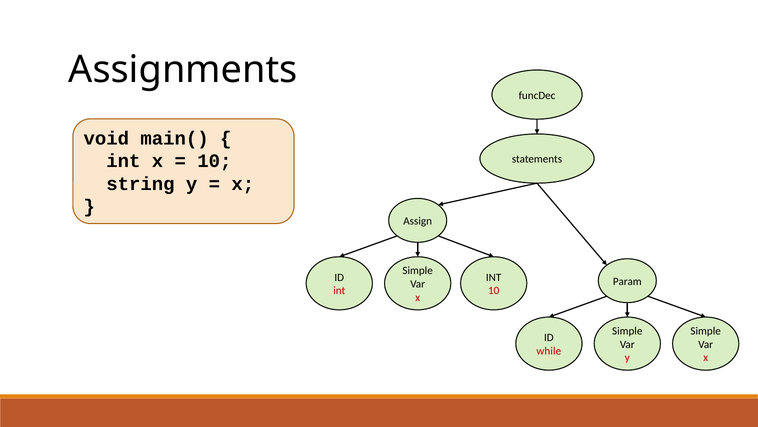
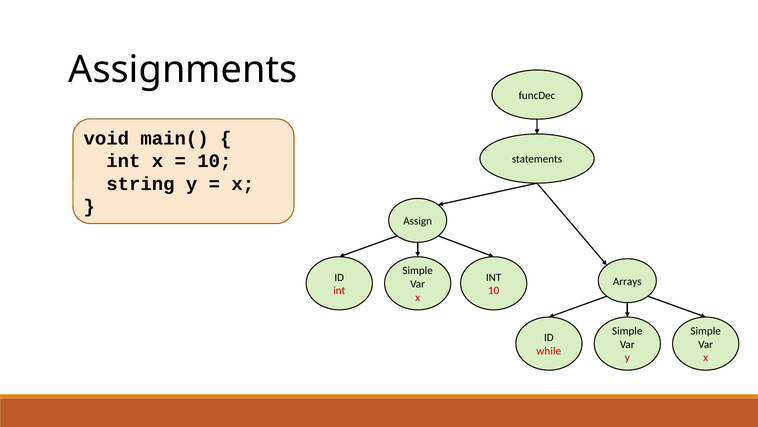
Param: Param -> Arrays
